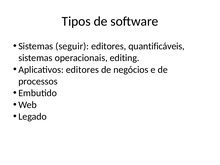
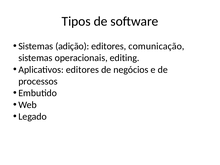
seguir: seguir -> adição
quantificáveis: quantificáveis -> comunicação
